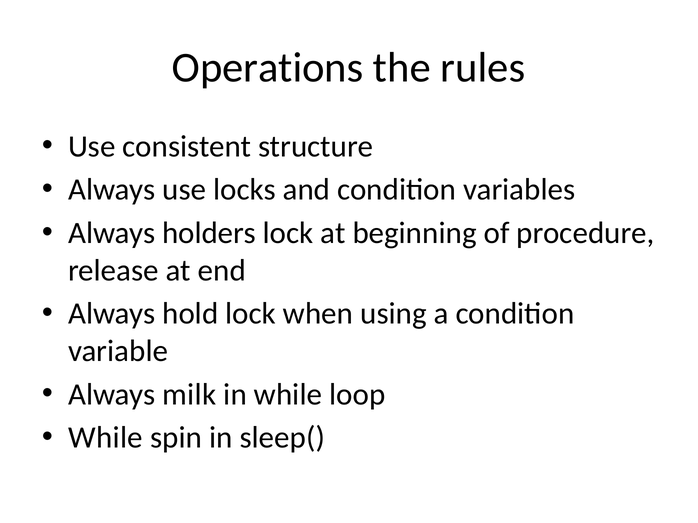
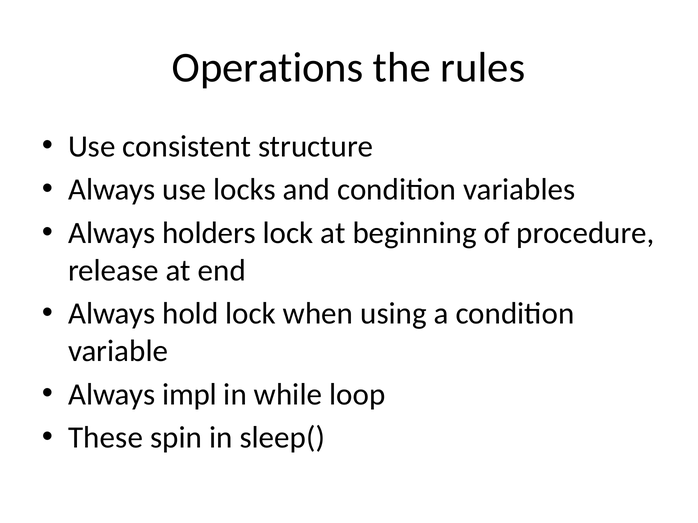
milk: milk -> impl
While at (106, 438): While -> These
